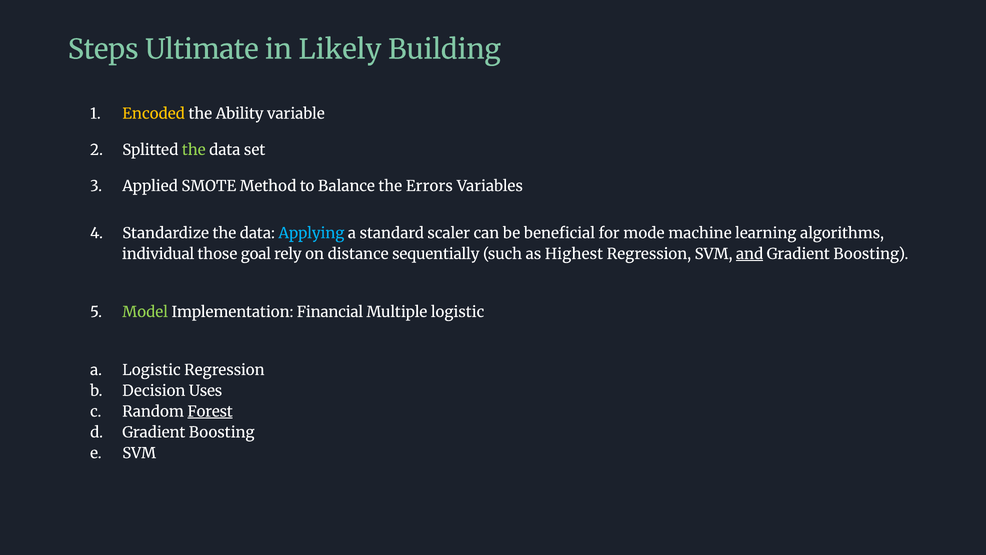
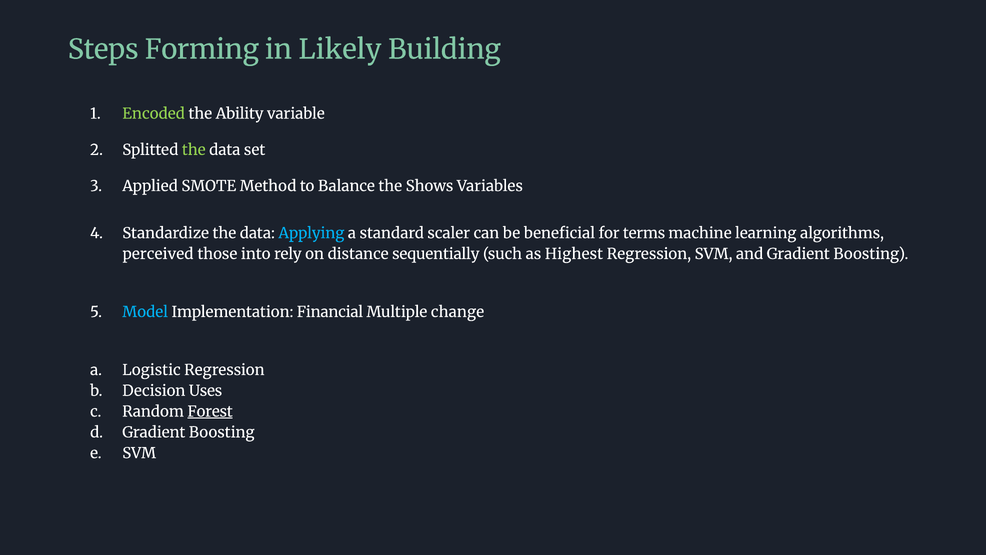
Ultimate: Ultimate -> Forming
Encoded colour: yellow -> light green
Errors: Errors -> Shows
mode: mode -> terms
individual: individual -> perceived
goal: goal -> into
and underline: present -> none
Model colour: light green -> light blue
Multiple logistic: logistic -> change
